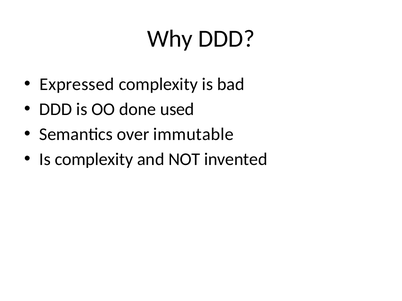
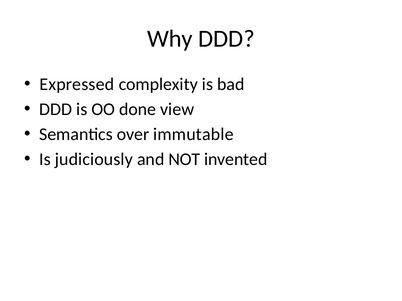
used: used -> view
Is complexity: complexity -> judiciously
